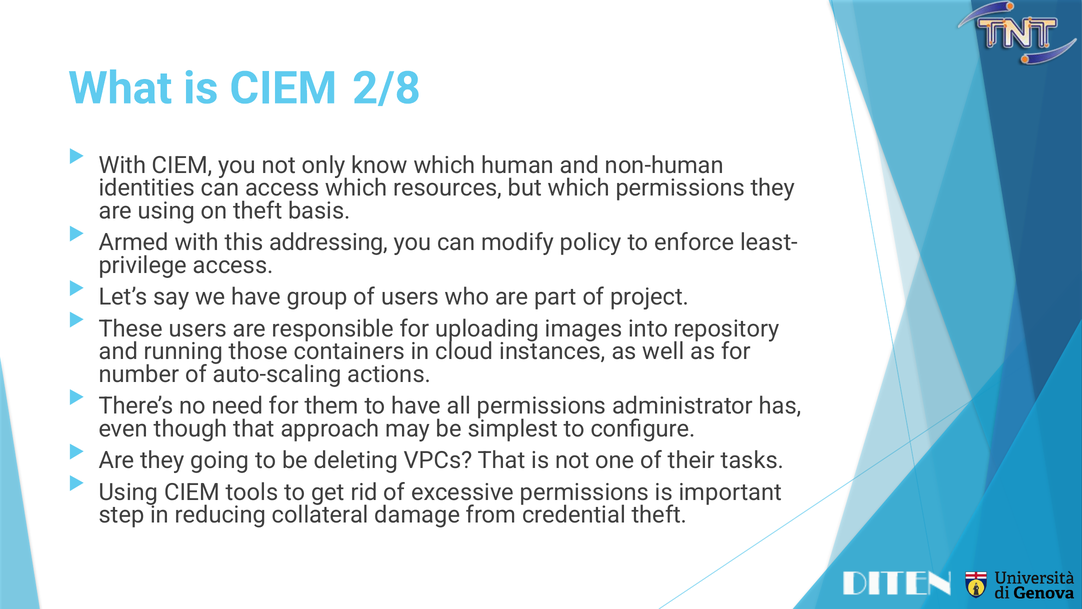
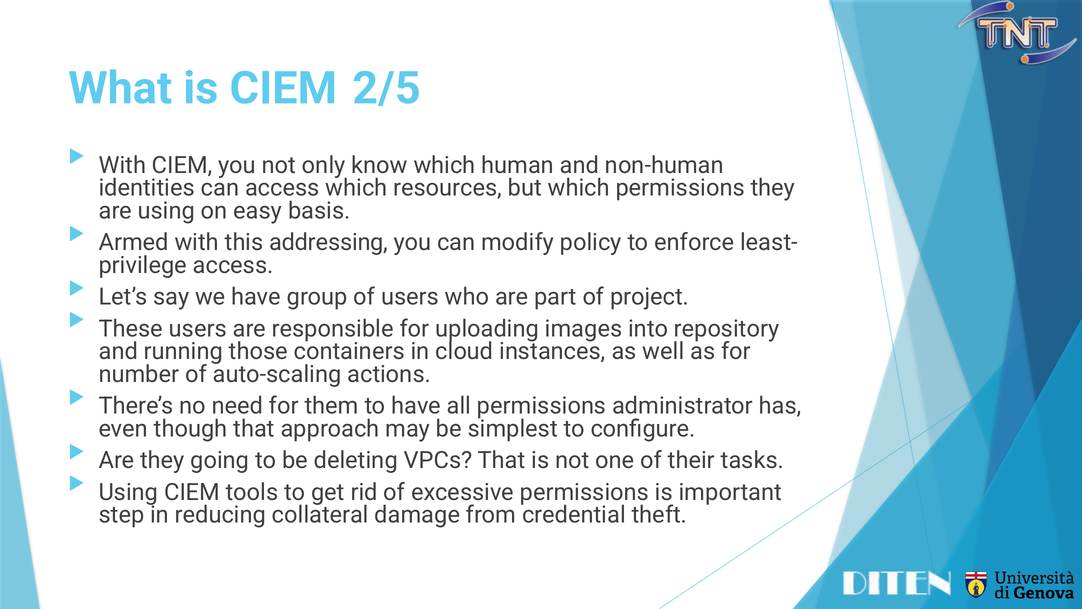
2/8: 2/8 -> 2/5
on theft: theft -> easy
